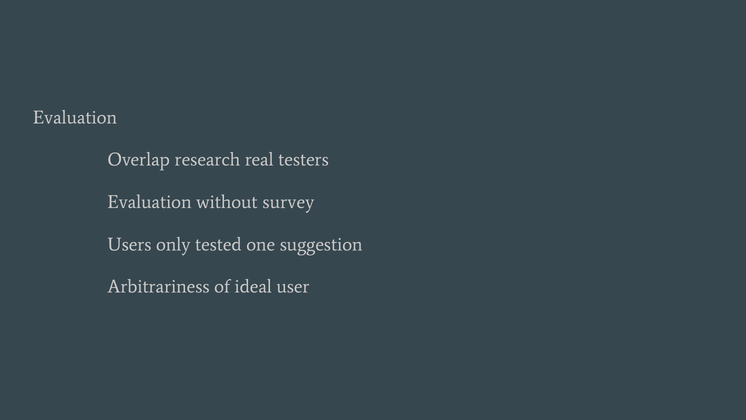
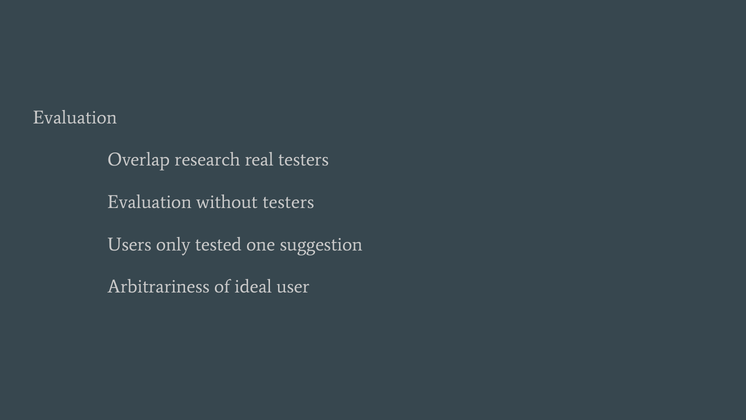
without survey: survey -> testers
